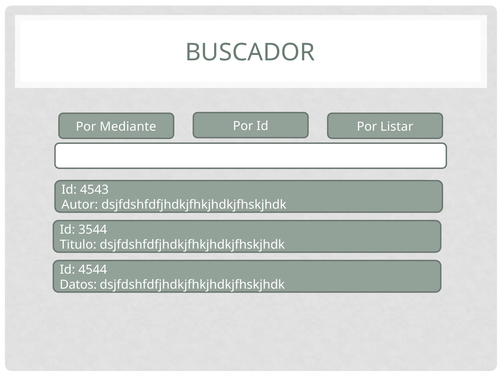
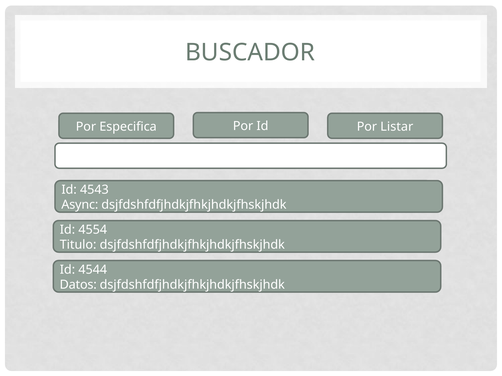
Mediante: Mediante -> Especifica
Autor: Autor -> Async
3544: 3544 -> 4554
